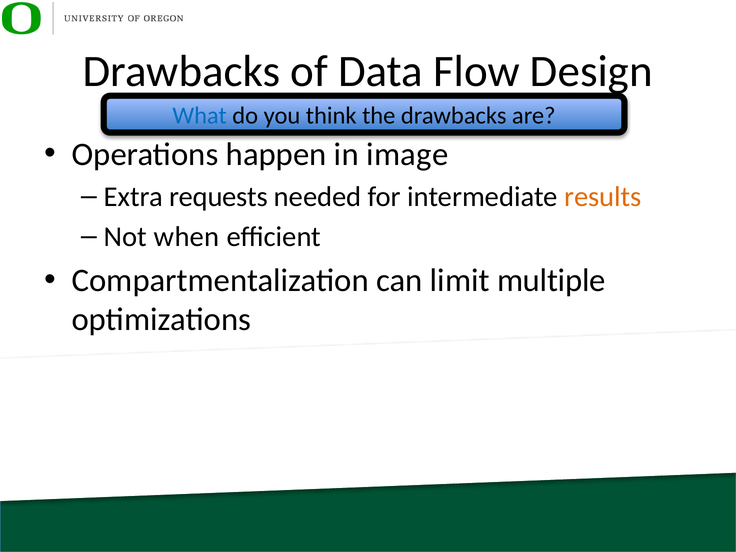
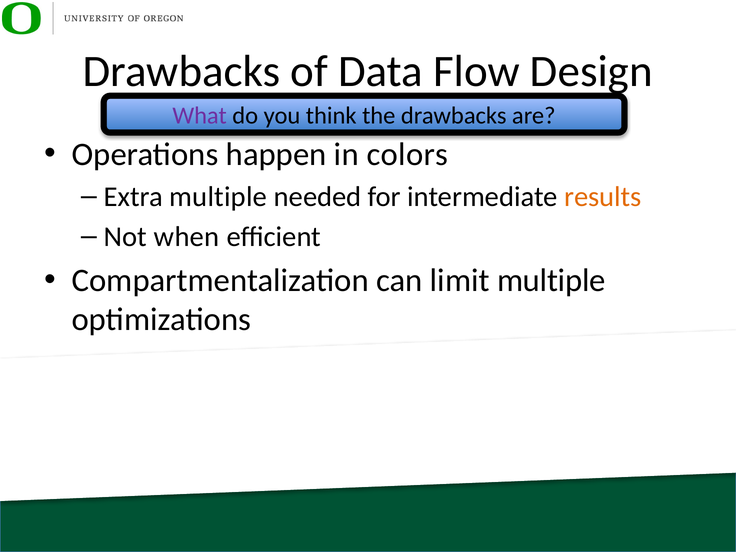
What colour: blue -> purple
image: image -> colors
Extra requests: requests -> multiple
